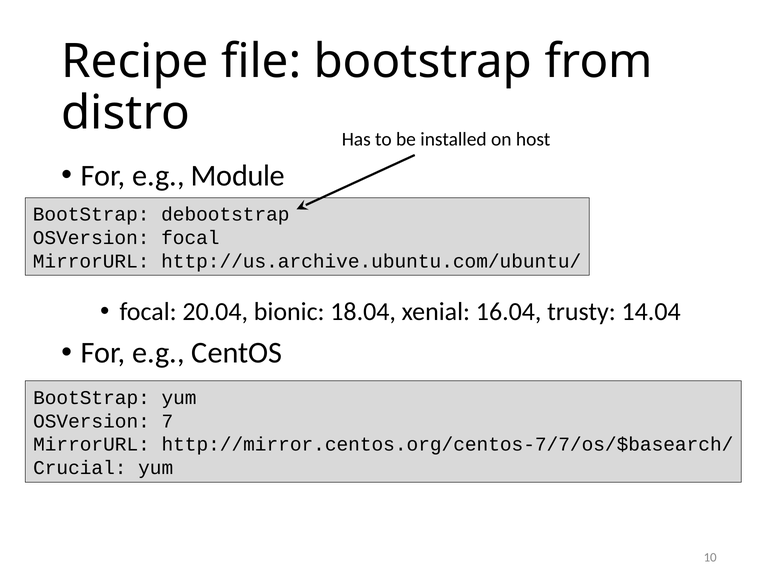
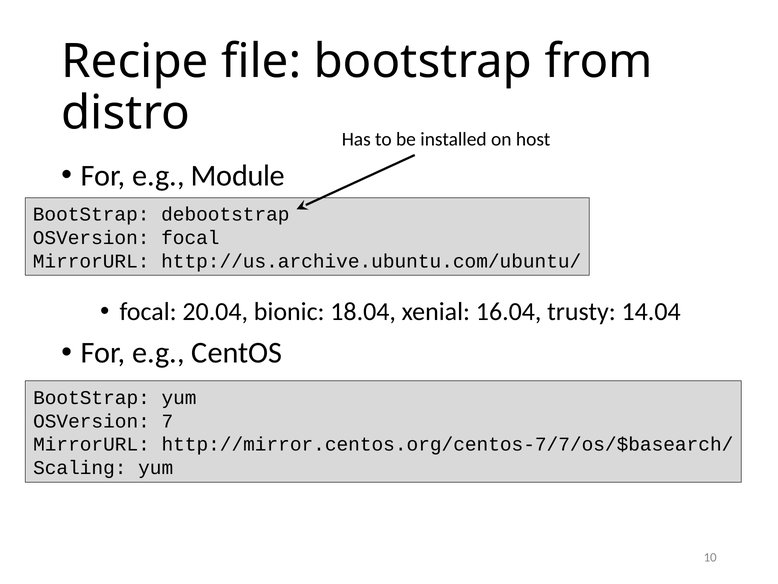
Crucial: Crucial -> Scaling
